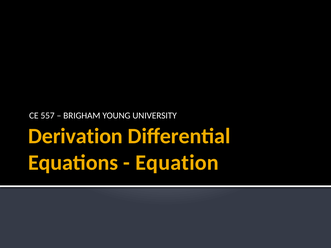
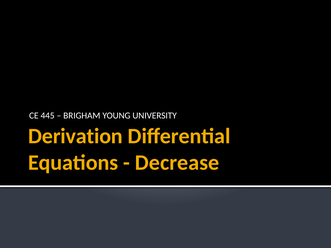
557: 557 -> 445
Equation: Equation -> Decrease
